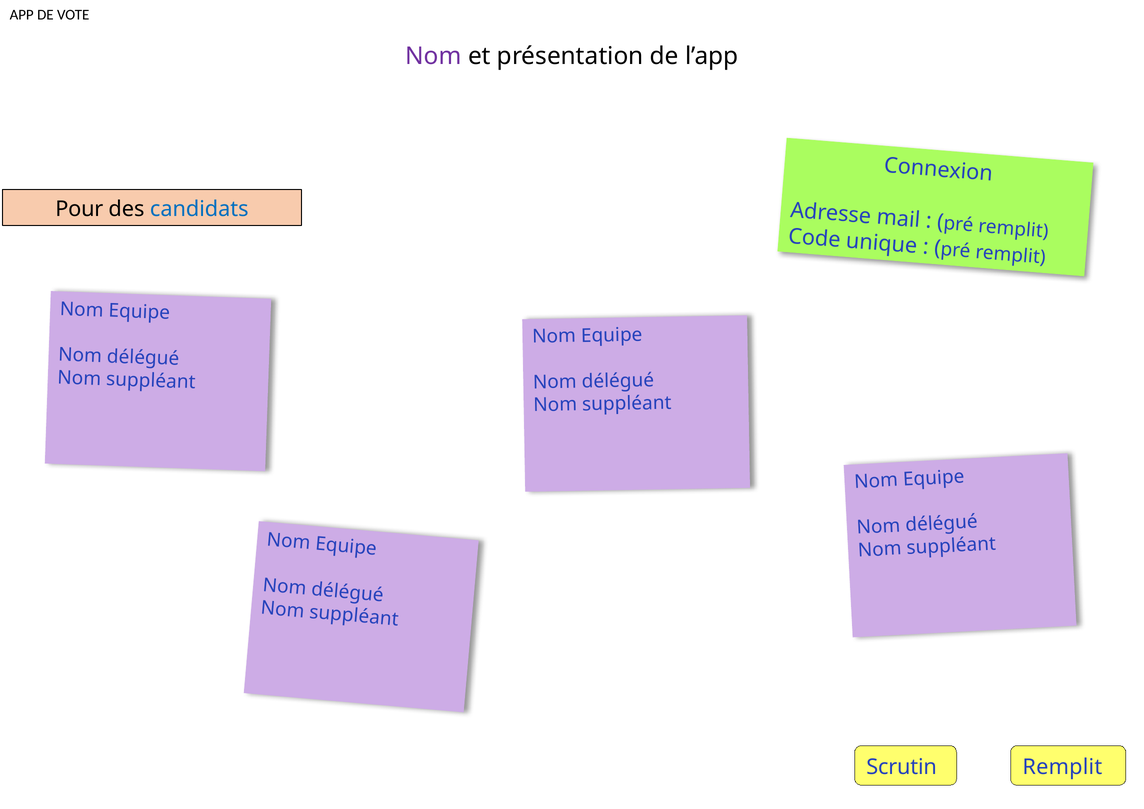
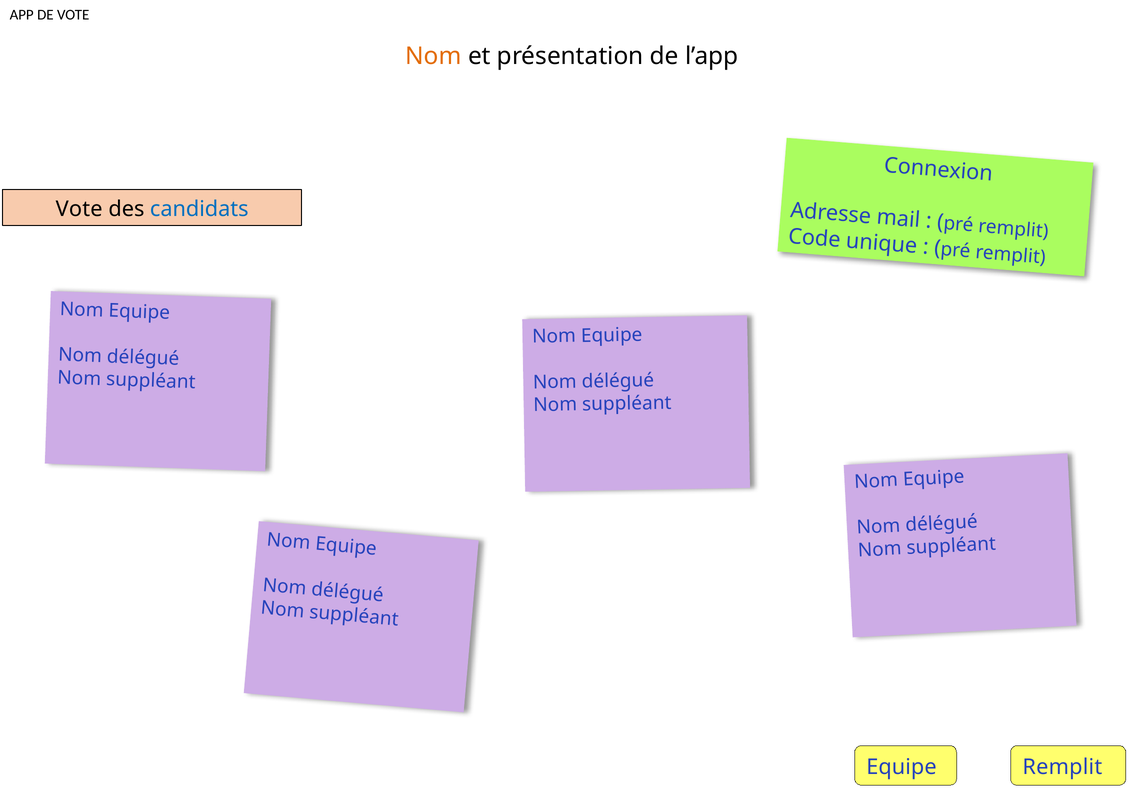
Nom at (434, 56) colour: purple -> orange
Pour at (79, 209): Pour -> Vote
Scrutin at (902, 767): Scrutin -> Equipe
